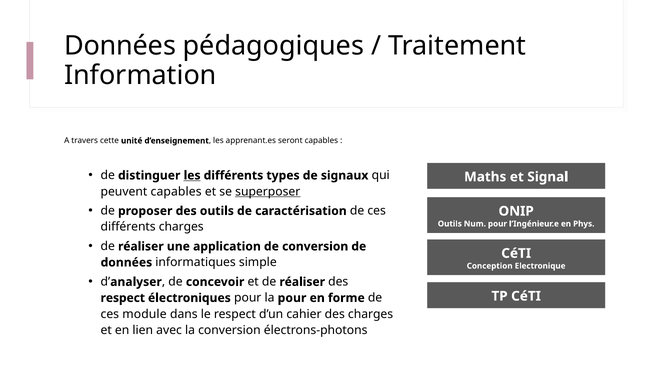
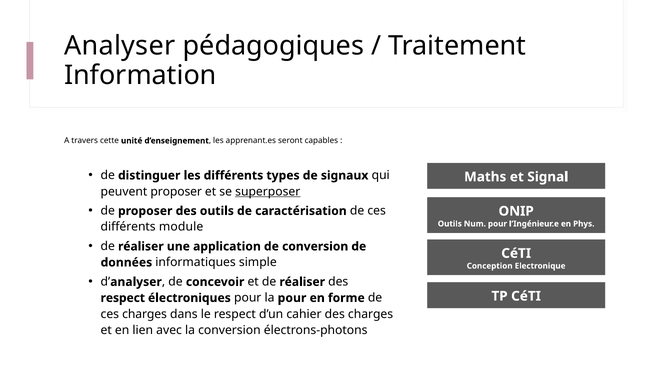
Données at (120, 46): Données -> Analyser
les at (192, 175) underline: present -> none
peuvent capables: capables -> proposer
différents charges: charges -> module
ces module: module -> charges
